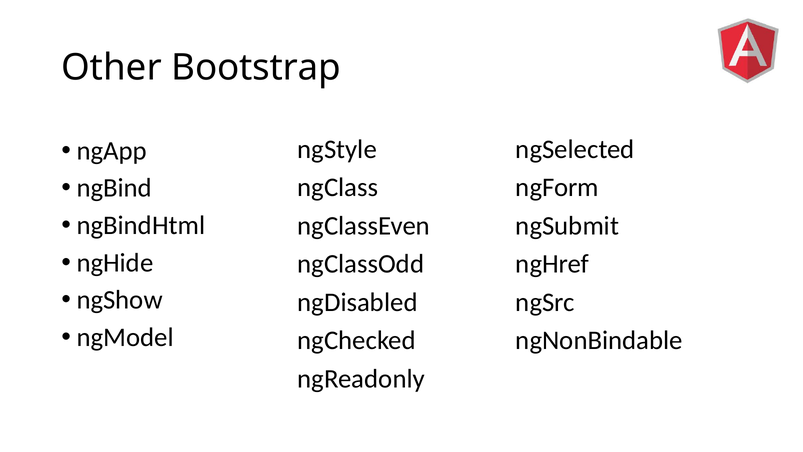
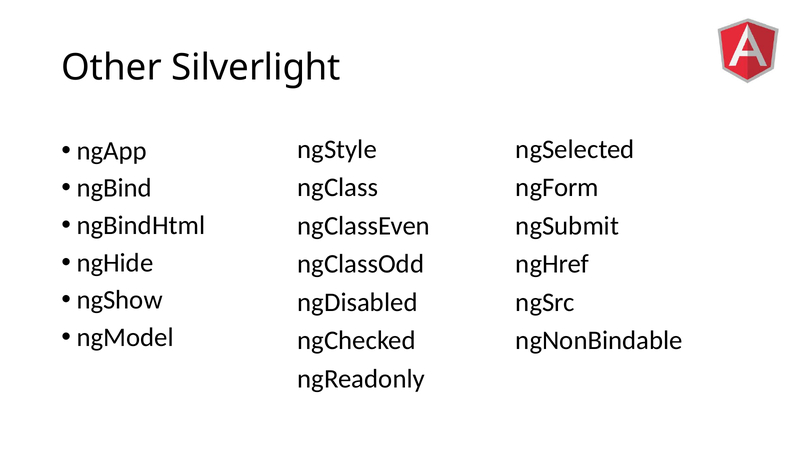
Bootstrap: Bootstrap -> Silverlight
